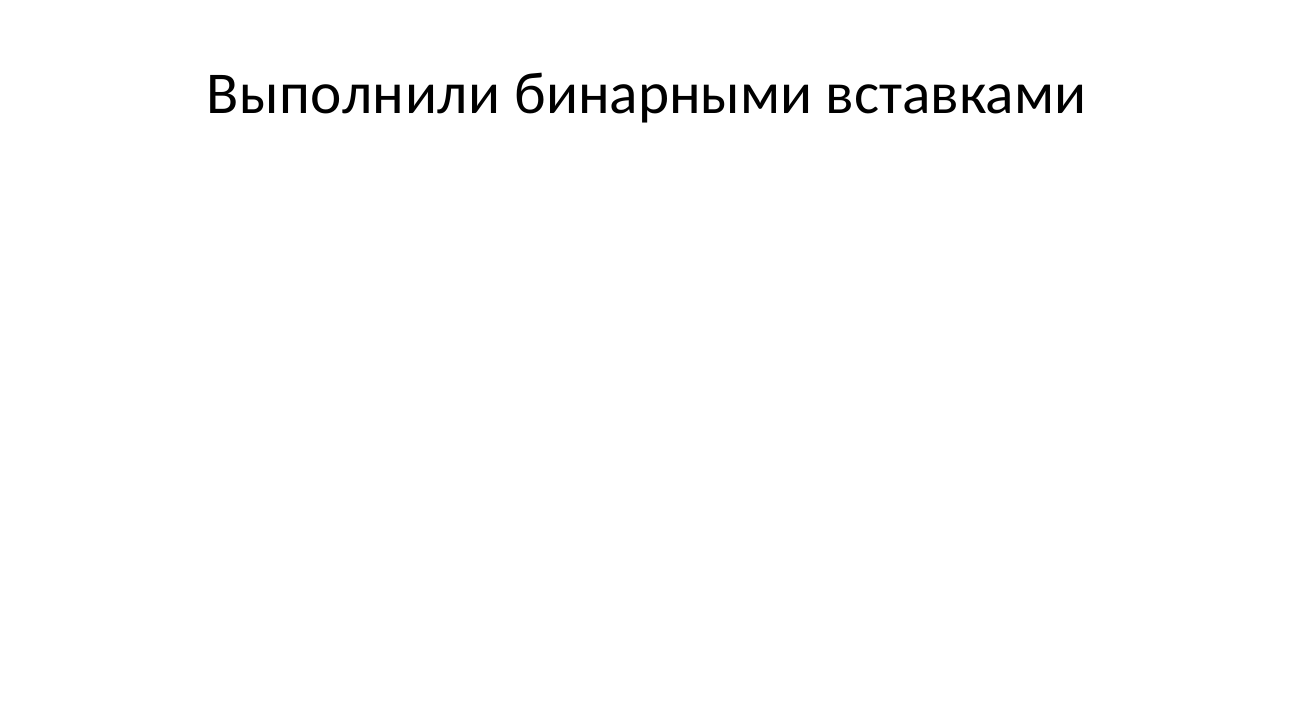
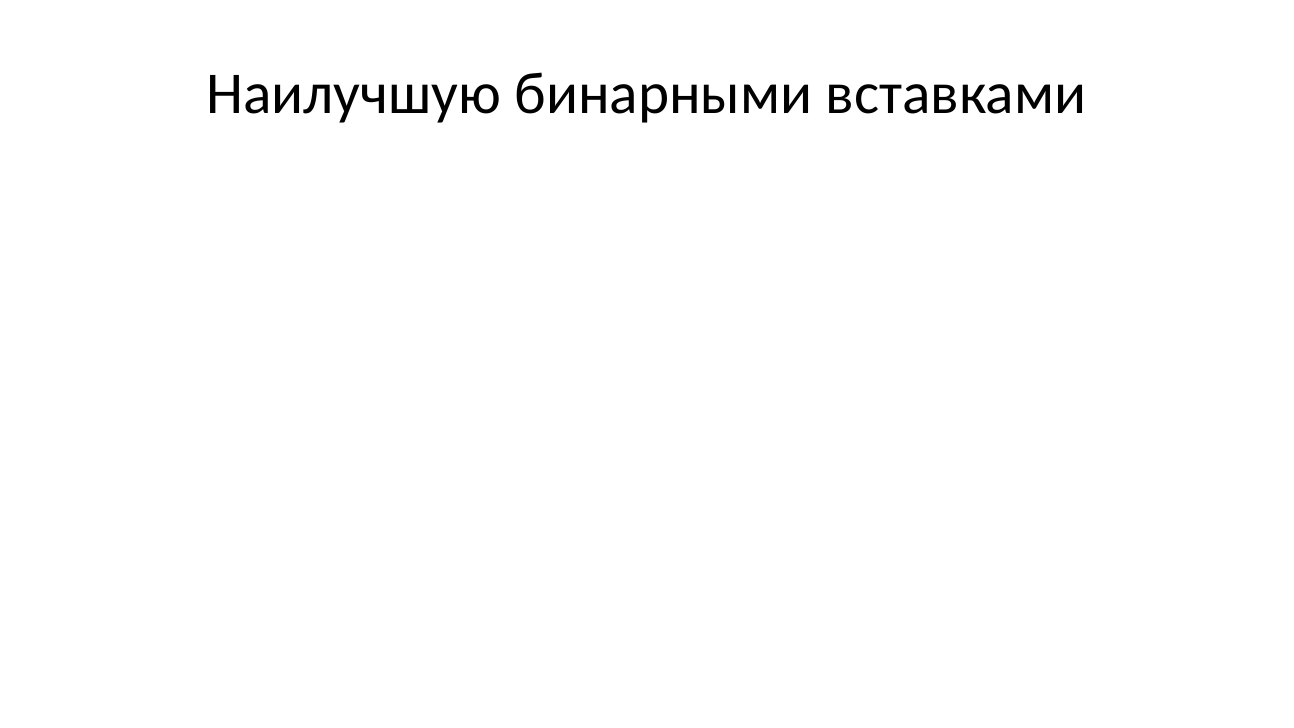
Выполнили: Выполнили -> Наилучшую
